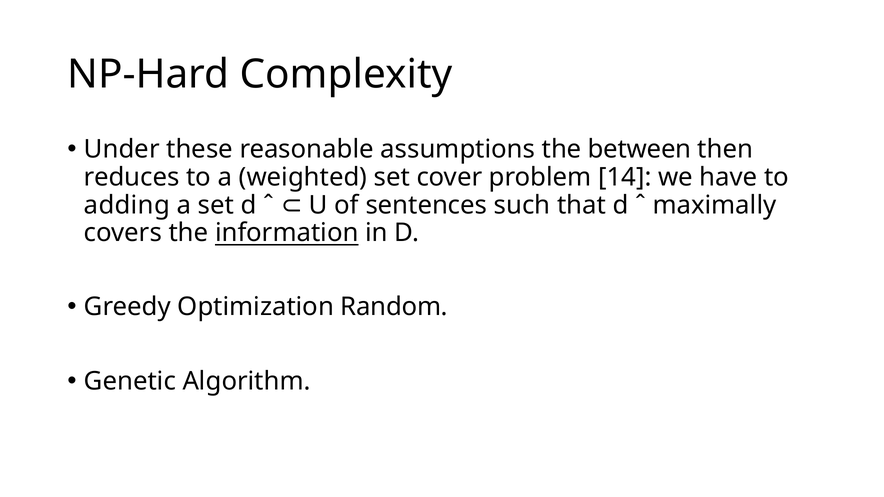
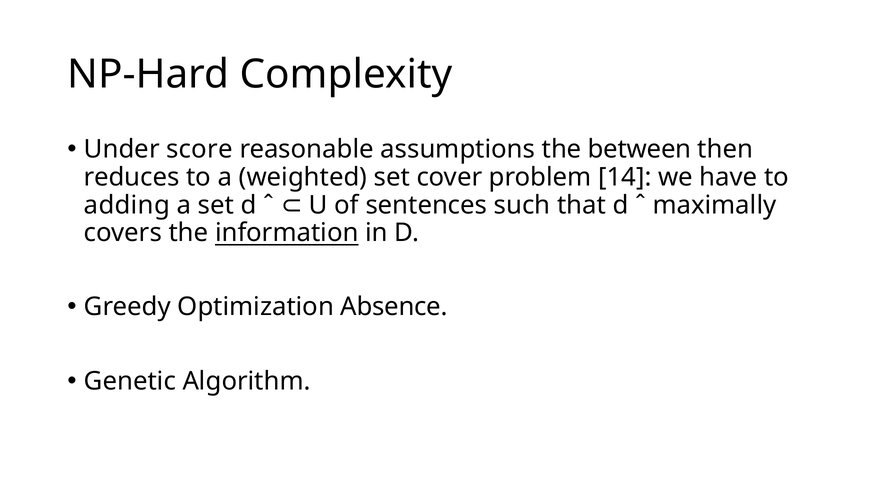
these: these -> score
Random: Random -> Absence
